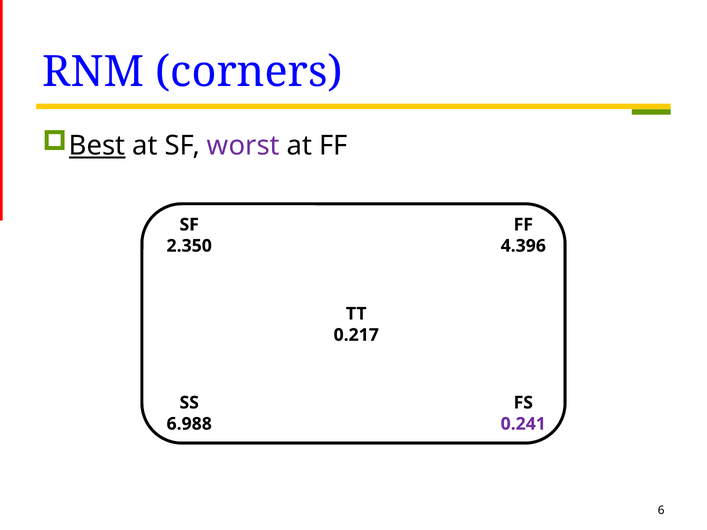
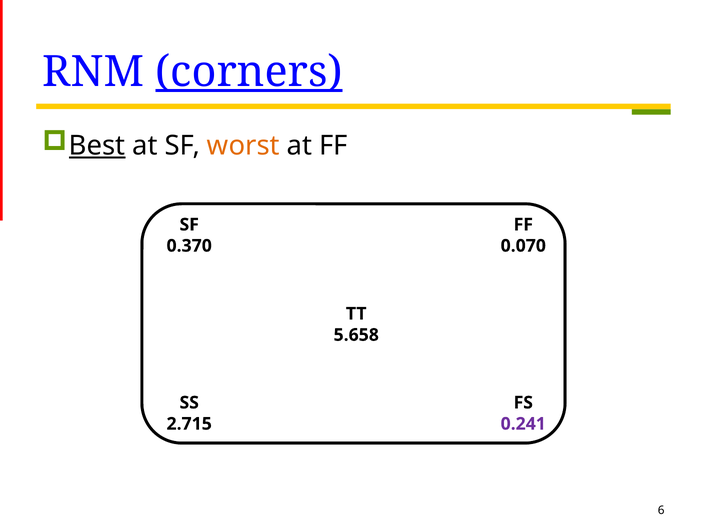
corners underline: none -> present
worst colour: purple -> orange
2.350: 2.350 -> 0.370
4.396: 4.396 -> 0.070
0.217: 0.217 -> 5.658
6.988: 6.988 -> 2.715
